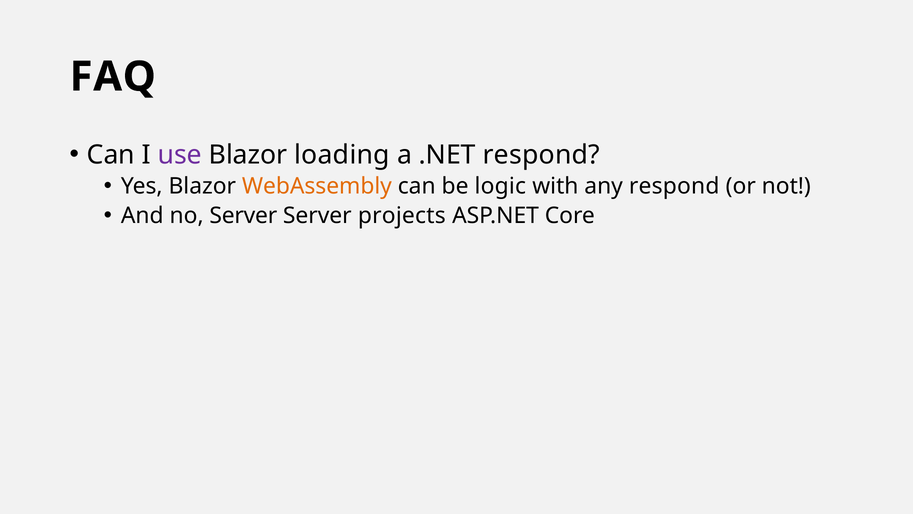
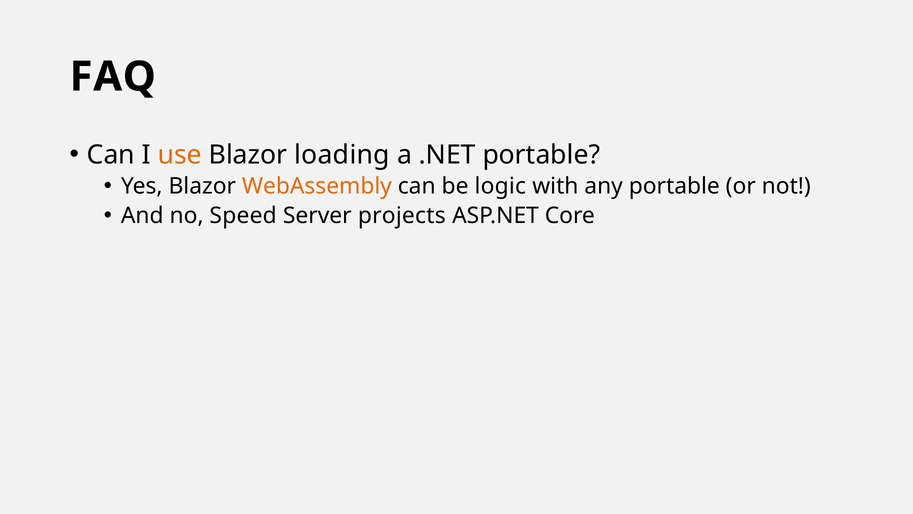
use colour: purple -> orange
.NET respond: respond -> portable
any respond: respond -> portable
no Server: Server -> Speed
